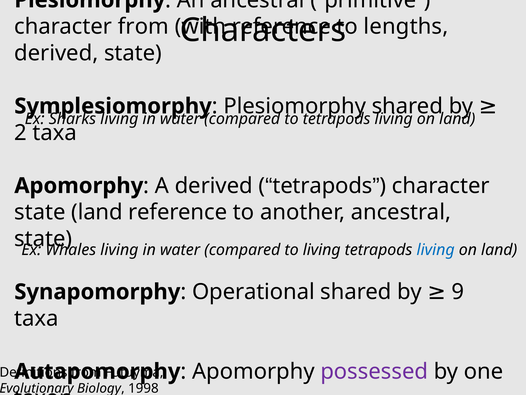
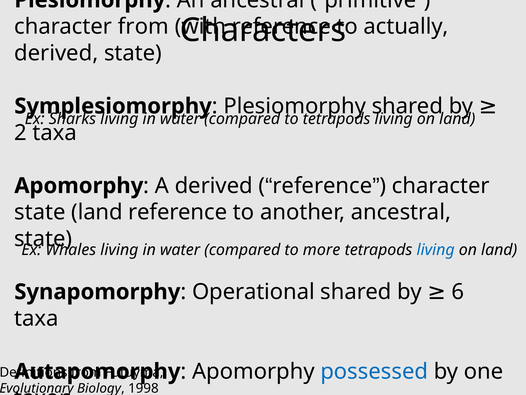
lengths: lengths -> actually
tetrapods at (322, 186): tetrapods -> reference
to living: living -> more
9: 9 -> 6
possessed colour: purple -> blue
